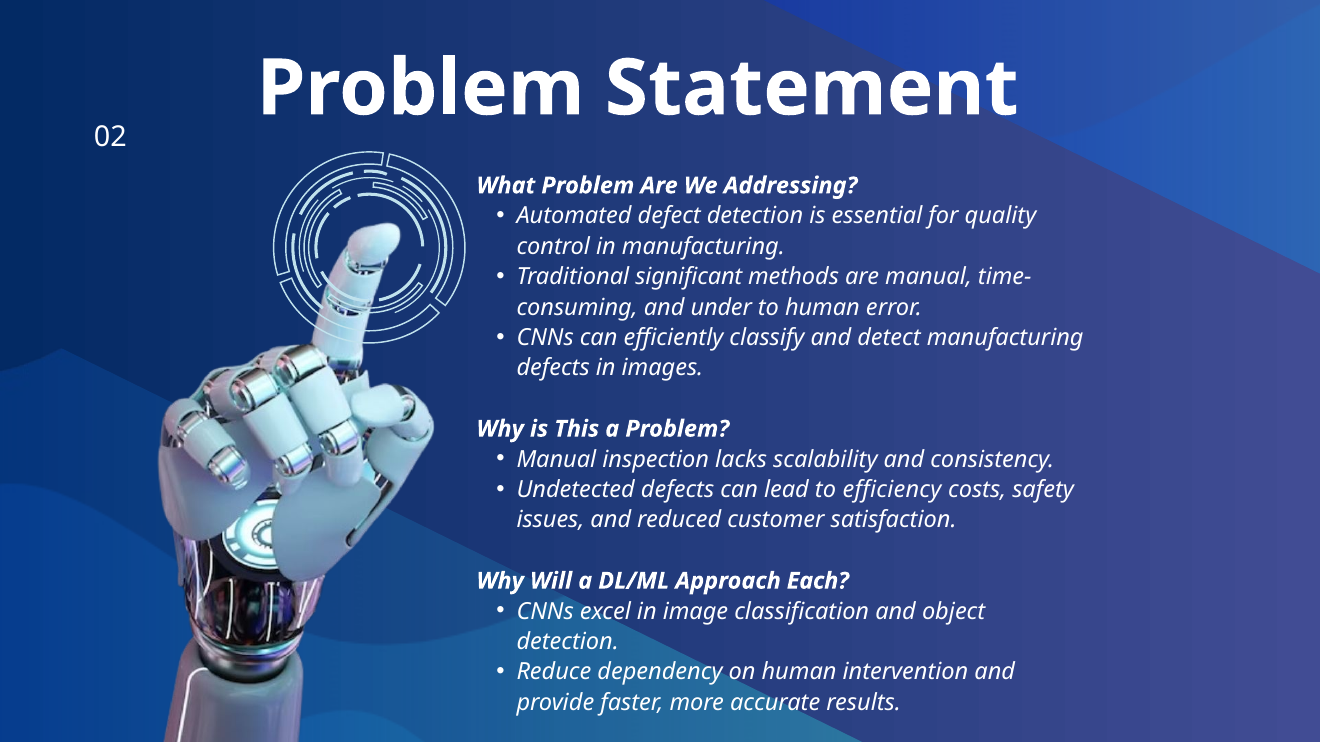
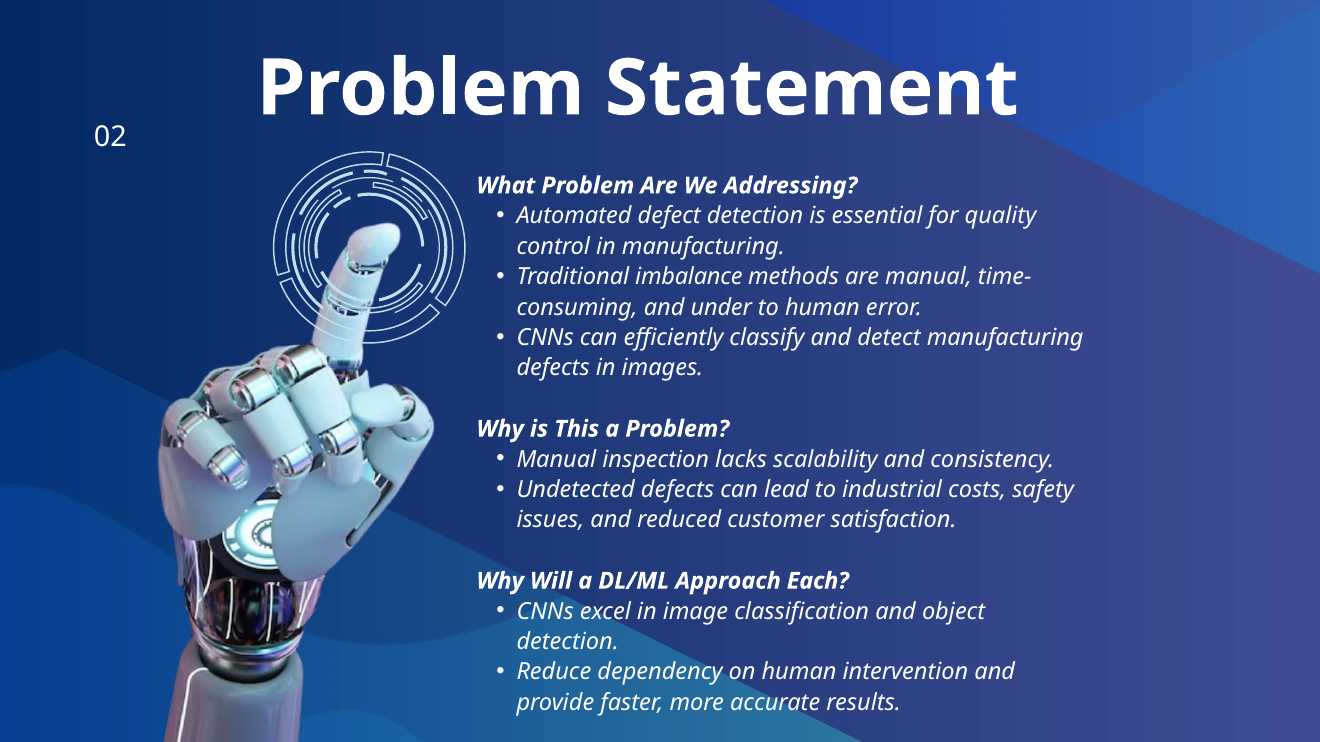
significant: significant -> imbalance
efficiency: efficiency -> industrial
